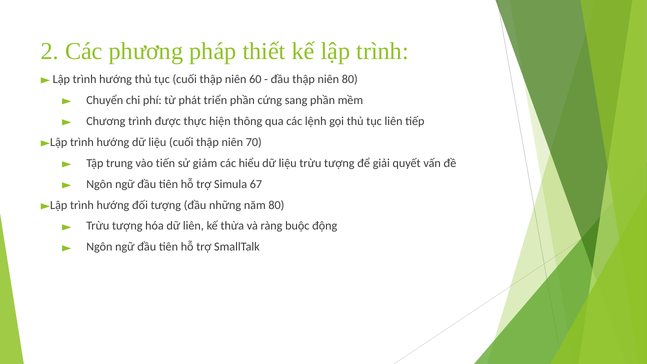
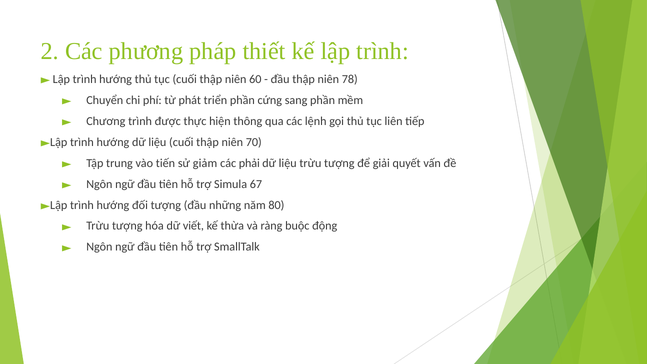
niên 80: 80 -> 78
hiểu: hiểu -> phải
dữ liên: liên -> viết
